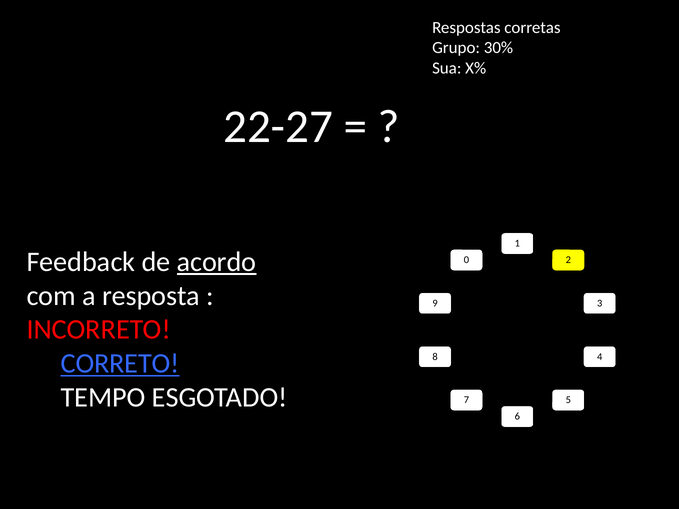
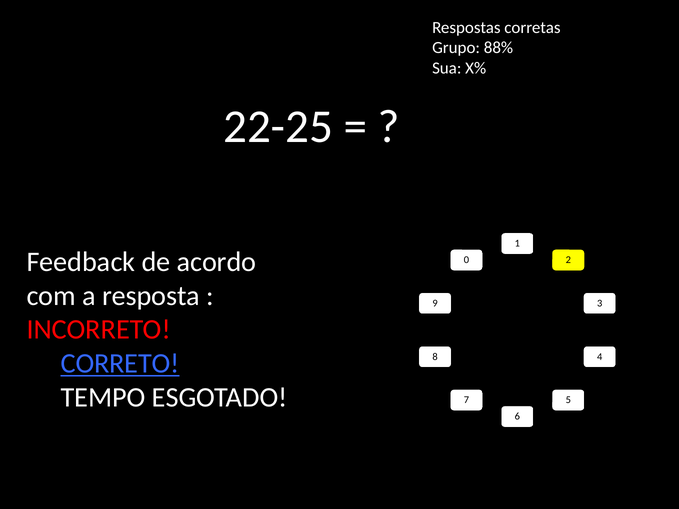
30%: 30% -> 88%
22-27: 22-27 -> 22-25
acordo underline: present -> none
